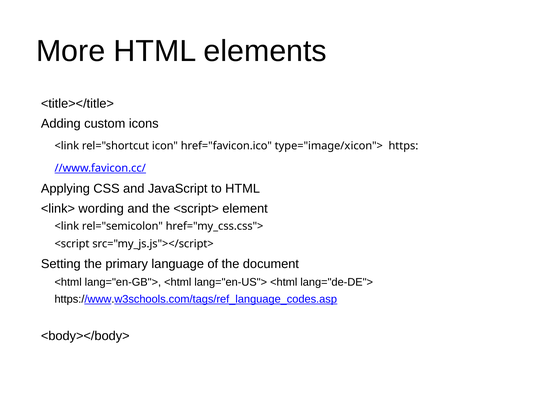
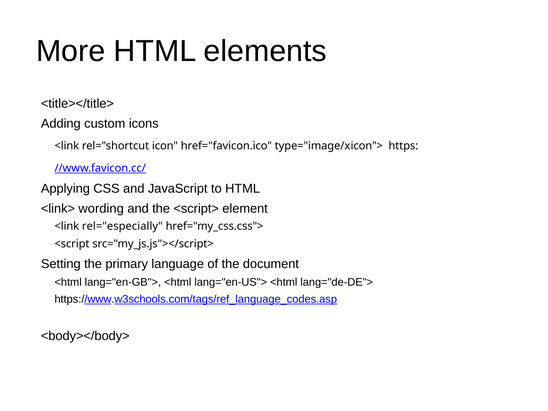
rel="semicolon: rel="semicolon -> rel="especially
